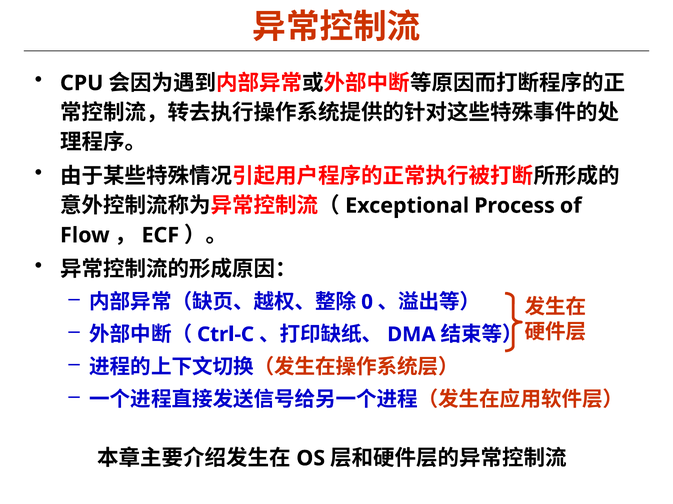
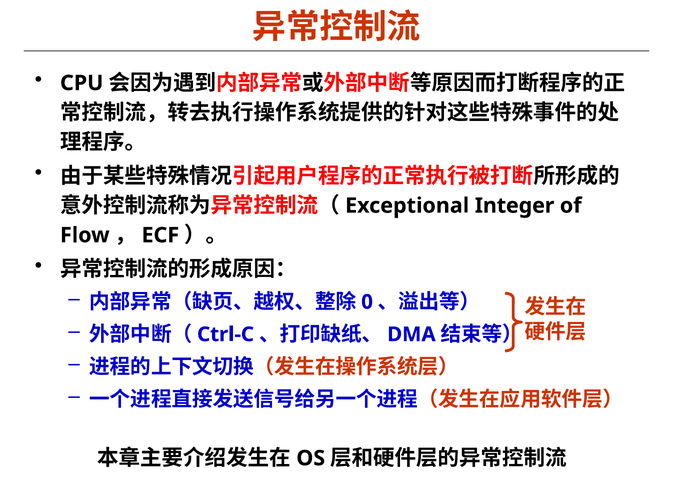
Process: Process -> Integer
